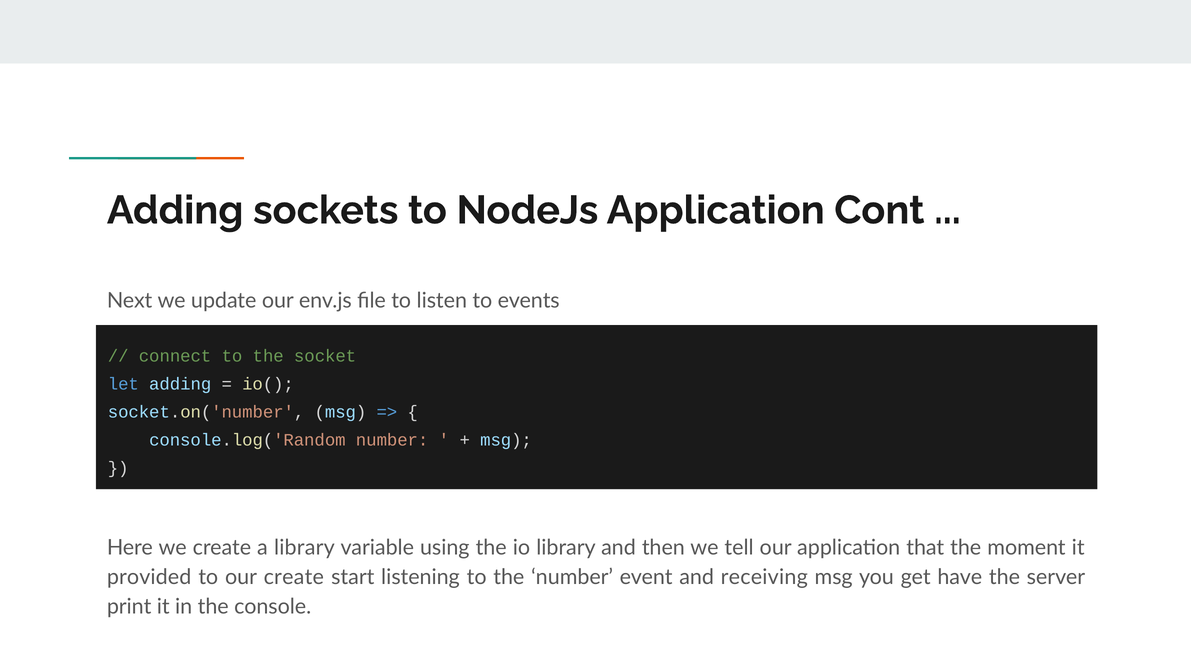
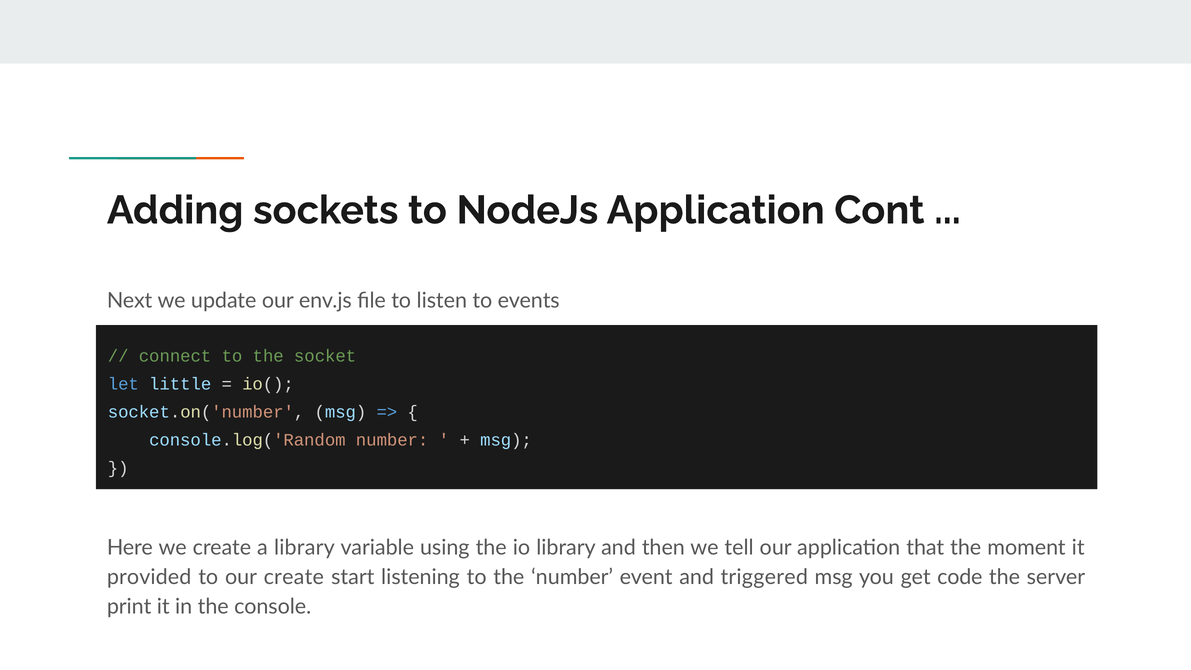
let adding: adding -> little
receiving: receiving -> triggered
have: have -> code
